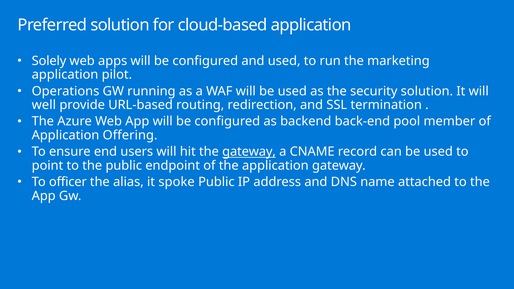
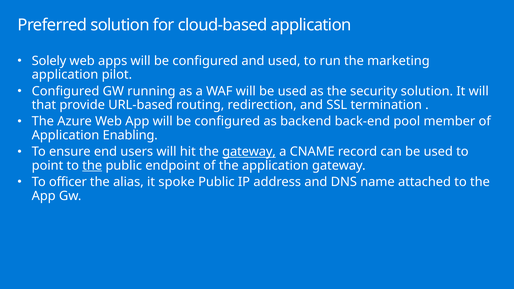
Operations at (66, 91): Operations -> Configured
well: well -> that
Offering: Offering -> Enabling
the at (92, 166) underline: none -> present
